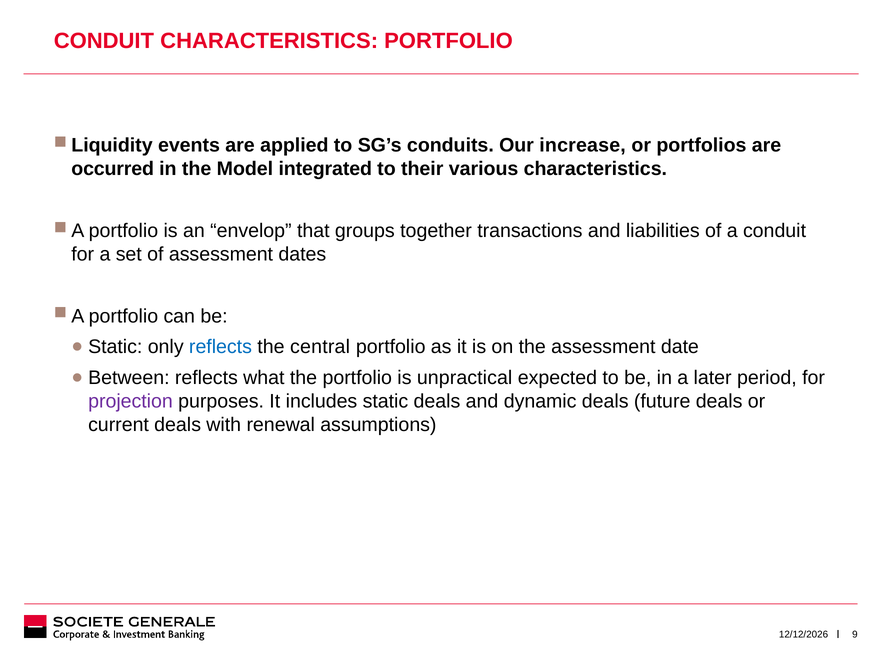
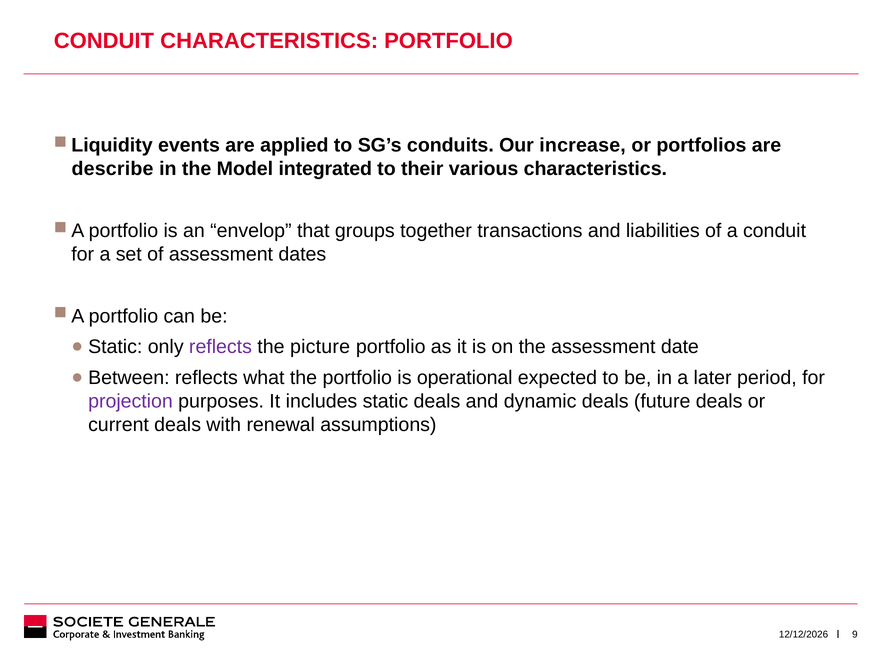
occurred: occurred -> describe
reflects at (220, 347) colour: blue -> purple
central: central -> picture
unpractical: unpractical -> operational
